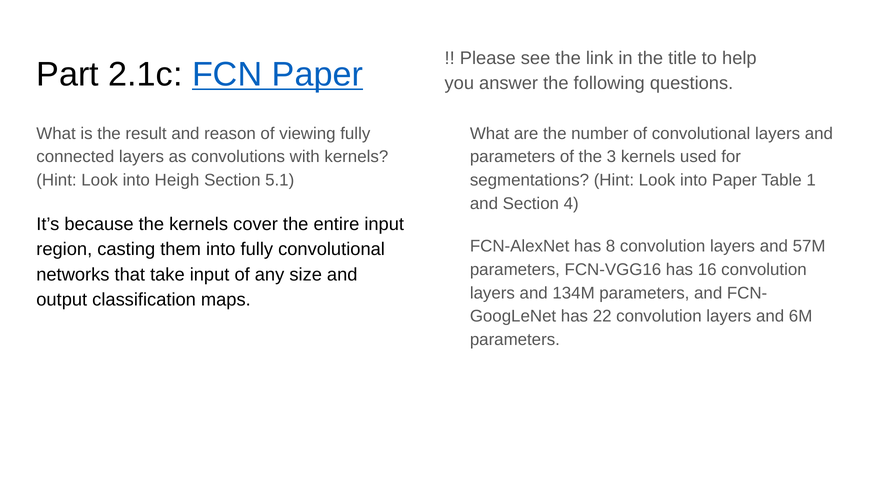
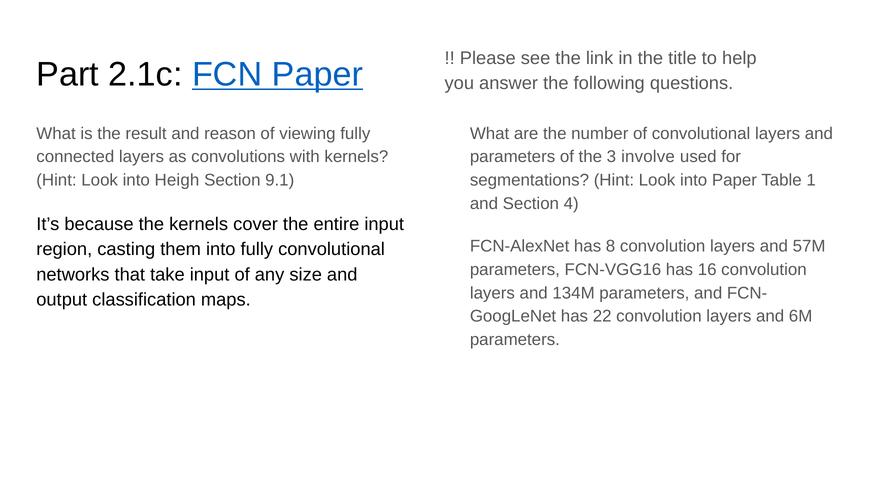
3 kernels: kernels -> involve
5.1: 5.1 -> 9.1
